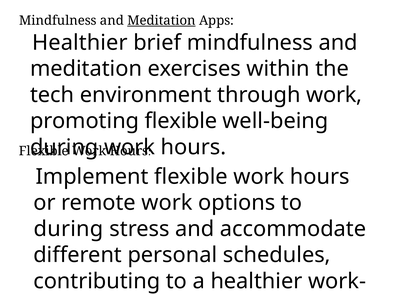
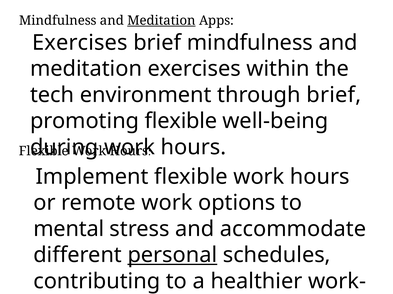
Healthier at (80, 43): Healthier -> Exercises
through work: work -> brief
during at (69, 229): during -> mental
personal underline: none -> present
